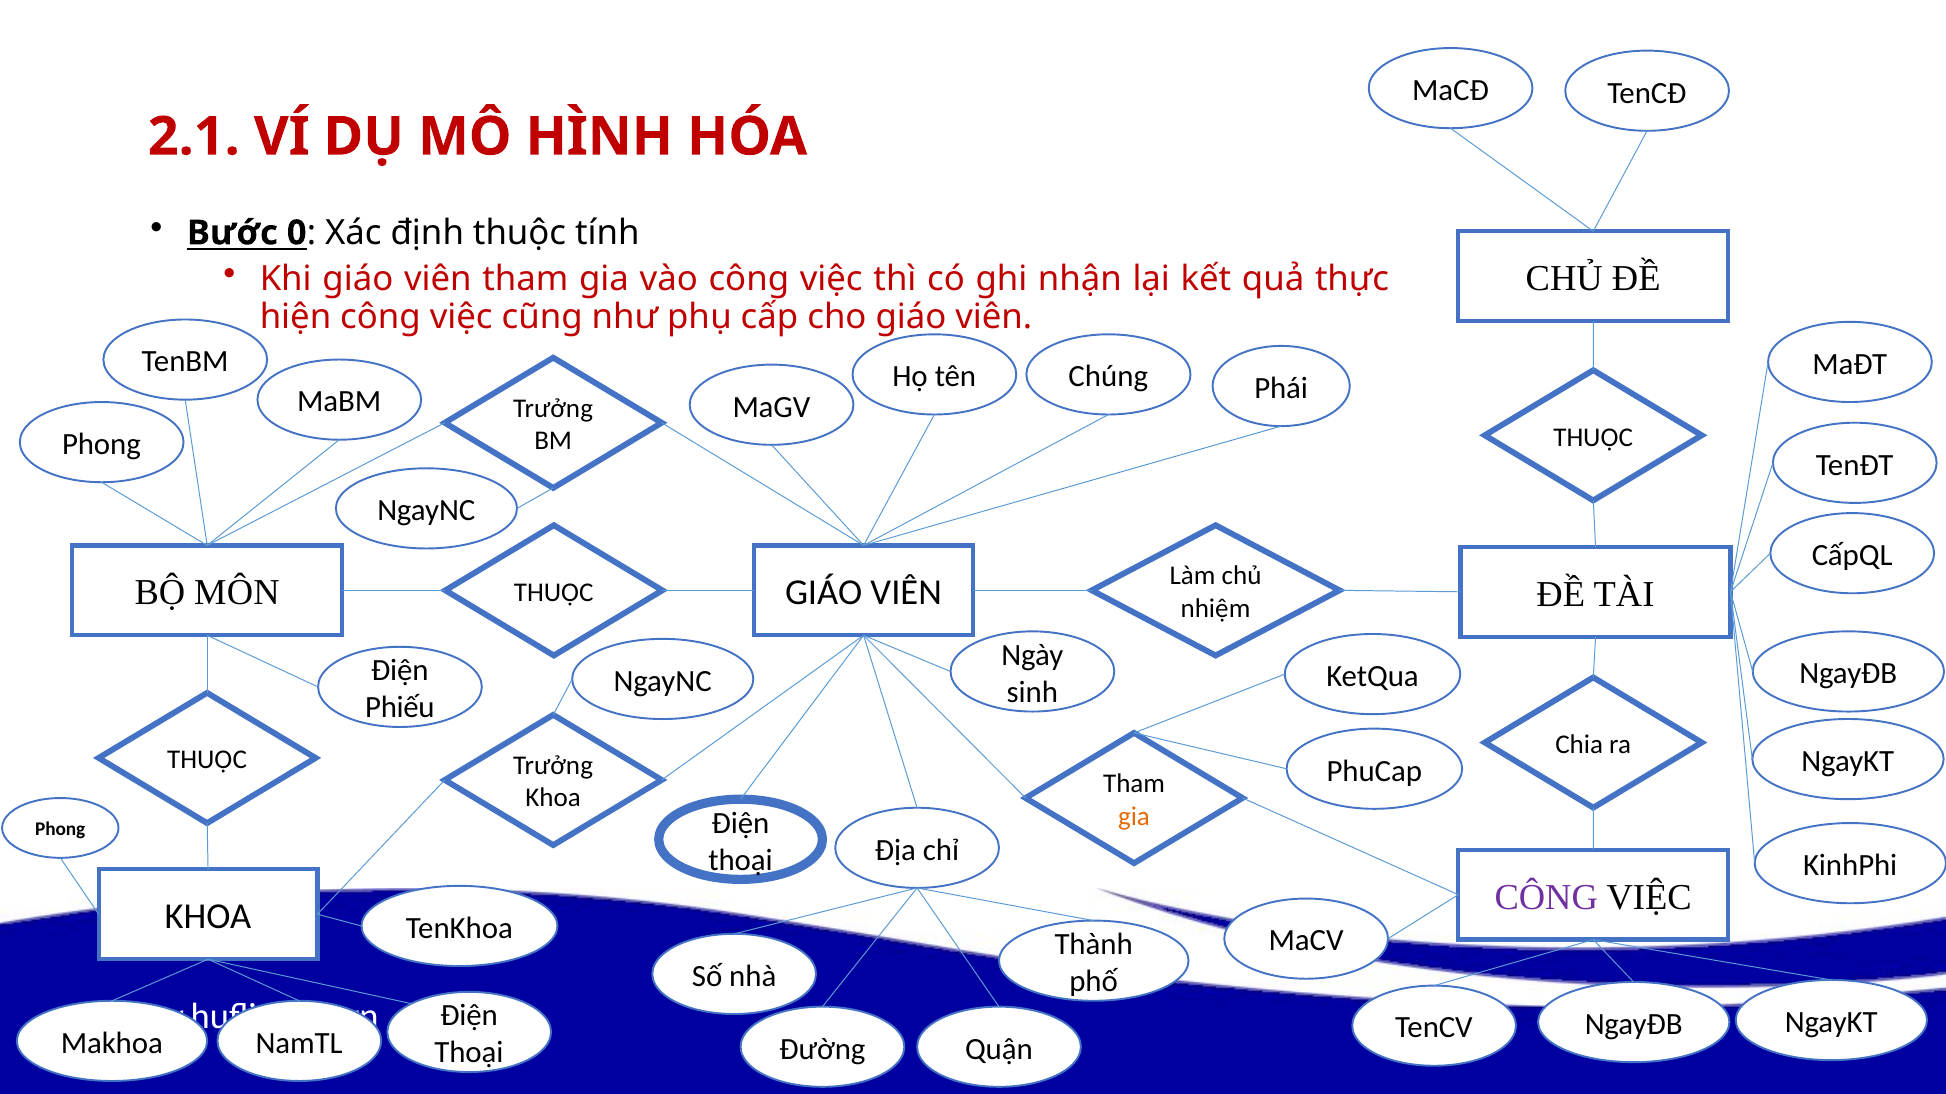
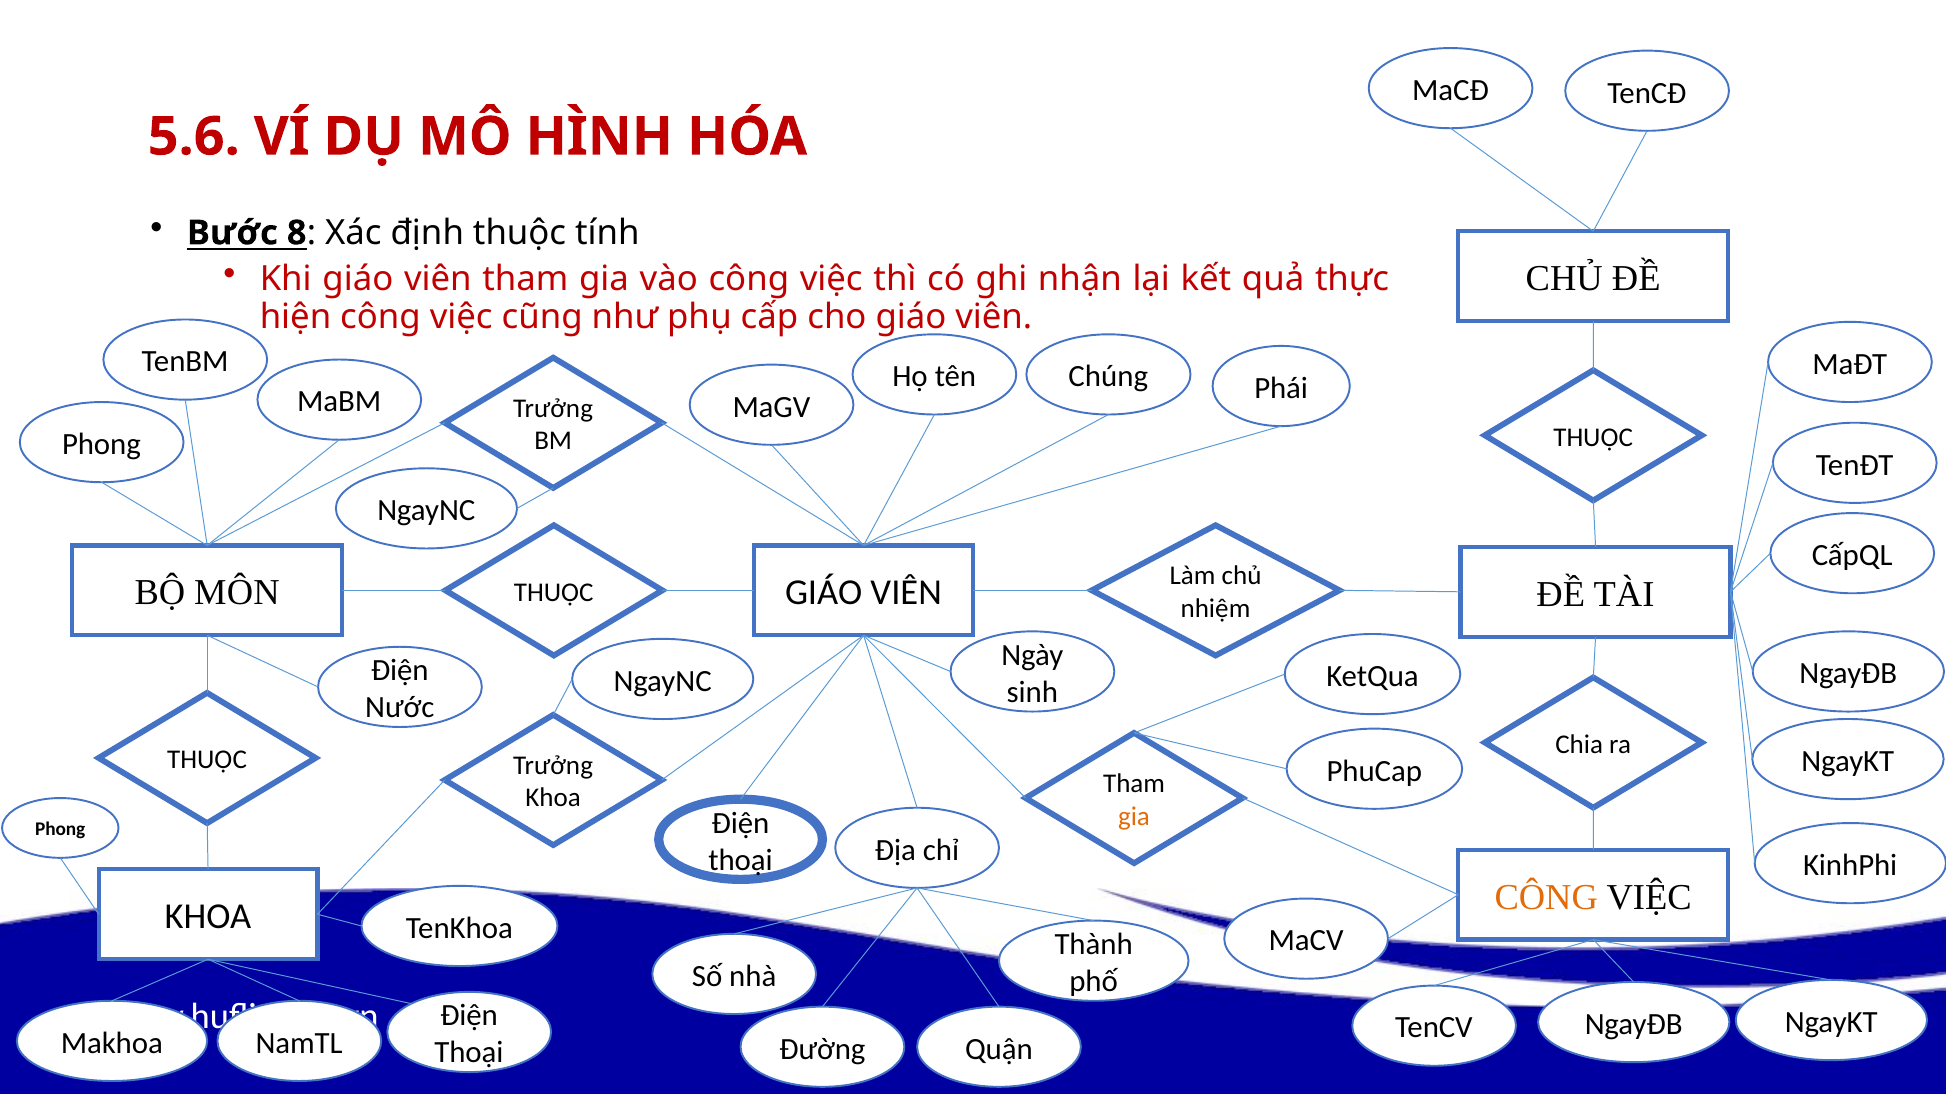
2.1: 2.1 -> 5.6
0: 0 -> 8
Phiếu: Phiếu -> Nước
CÔNG at (1546, 898) colour: purple -> orange
